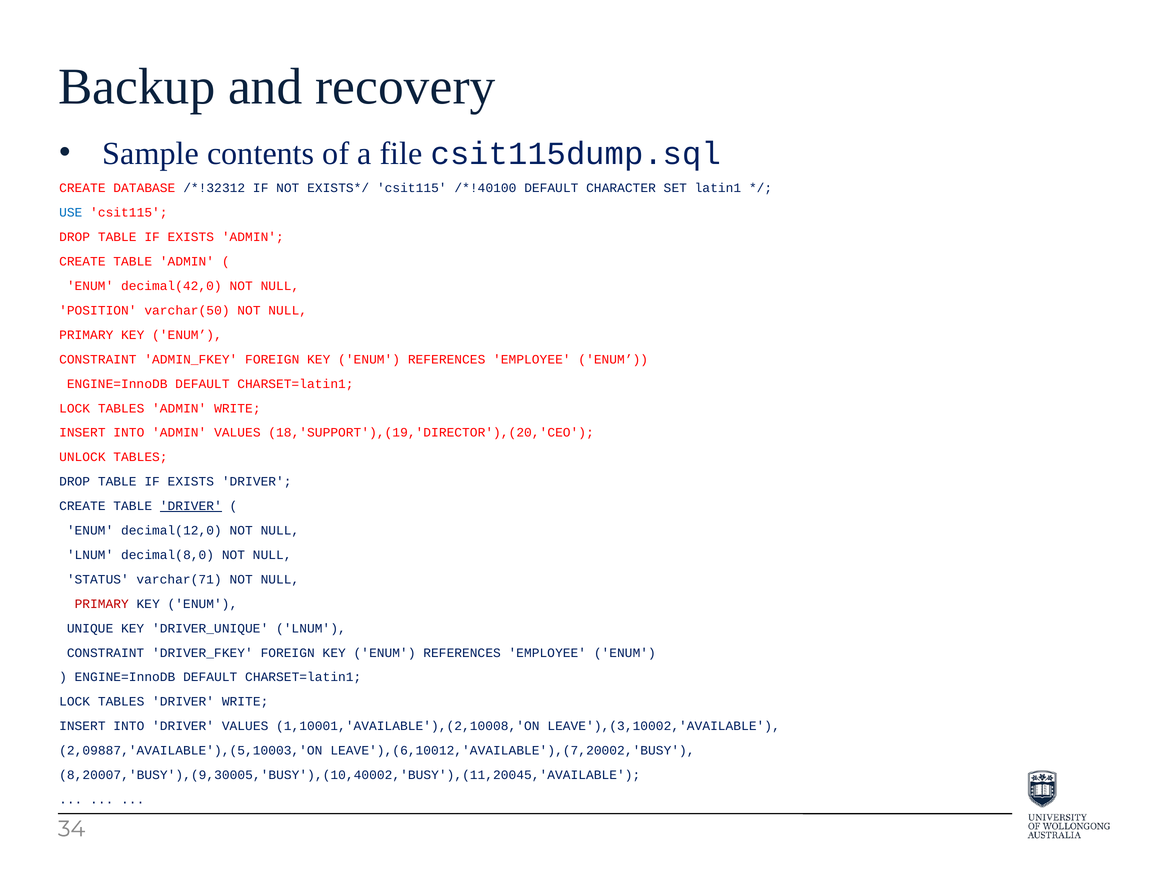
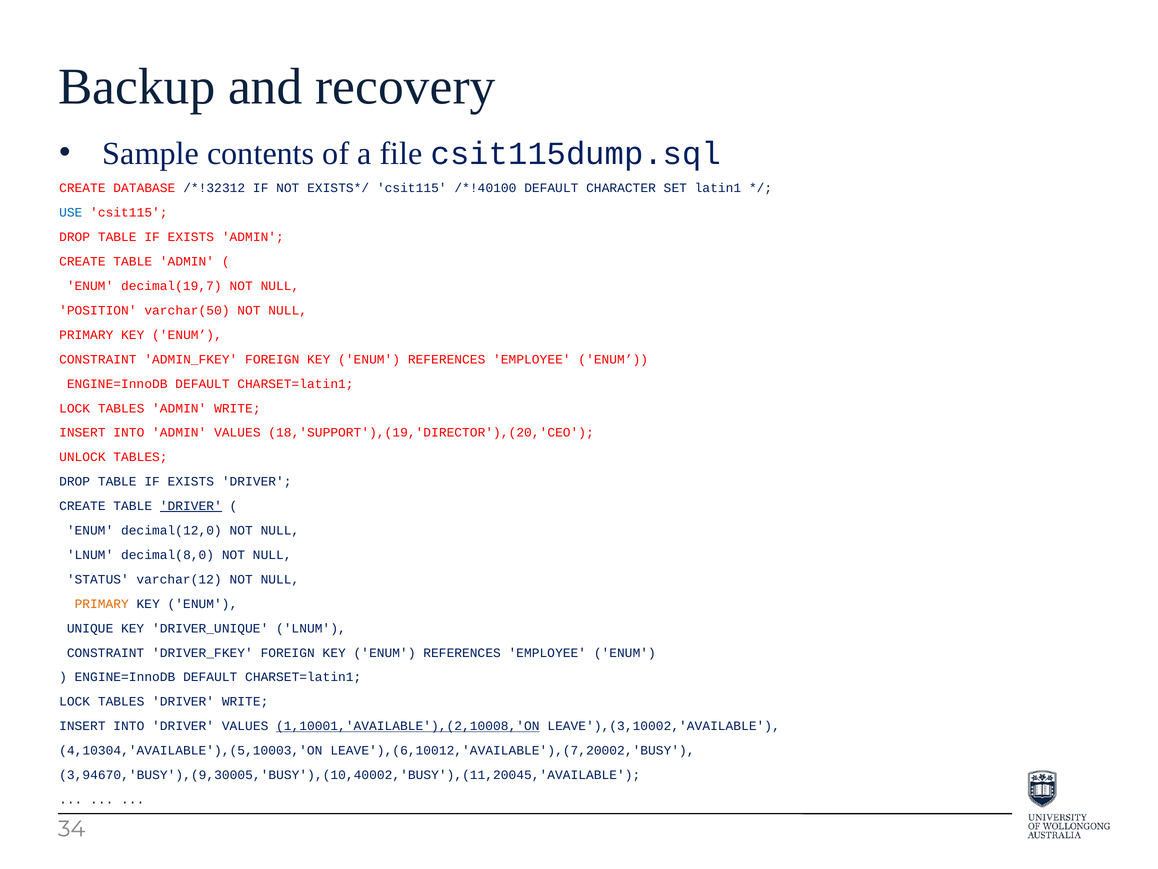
decimal(42,0: decimal(42,0 -> decimal(19,7
varchar(71: varchar(71 -> varchar(12
PRIMARY at (102, 604) colour: red -> orange
1,10001,'AVAILABLE'),(2,10008,'ON underline: none -> present
2,09887,'AVAILABLE'),(5,10003,'ON: 2,09887,'AVAILABLE'),(5,10003,'ON -> 4,10304,'AVAILABLE'),(5,10003,'ON
8,20007,'BUSY'),(9,30005,'BUSY'),(10,40002,'BUSY'),(11,20045,'AVAILABLE: 8,20007,'BUSY'),(9,30005,'BUSY'),(10,40002,'BUSY'),(11,20045,'AVAILABLE -> 3,94670,'BUSY'),(9,30005,'BUSY'),(10,40002,'BUSY'),(11,20045,'AVAILABLE
